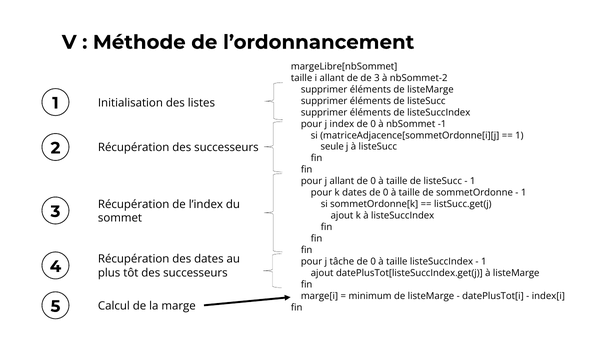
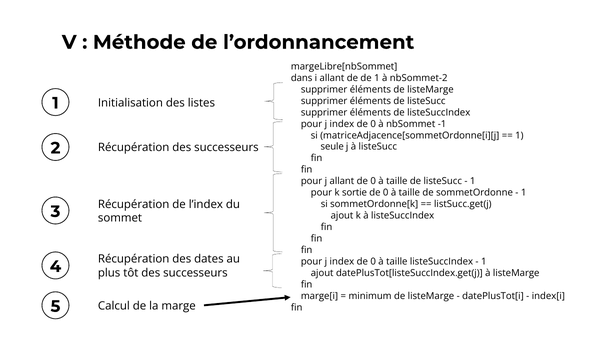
taille at (302, 78): taille -> dans
de 3: 3 -> 1
k dates: dates -> sortie
tâche at (342, 262): tâche -> index
